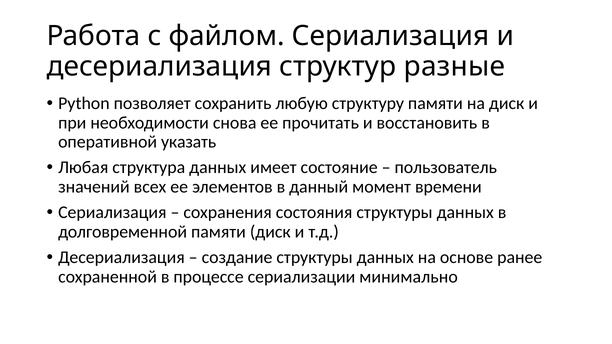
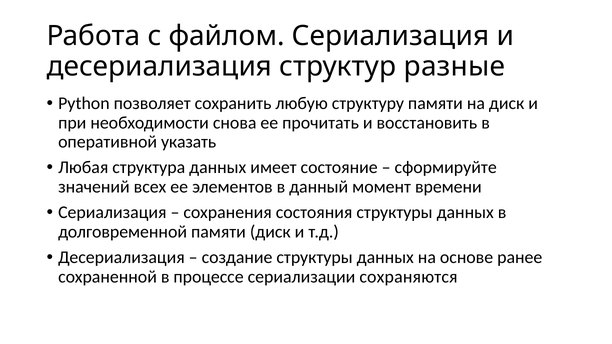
пользователь: пользователь -> сформируйте
минимально: минимально -> сохраняются
